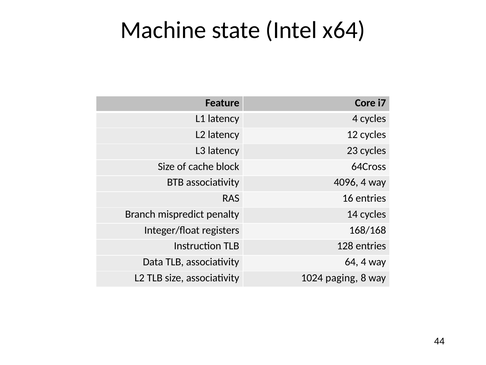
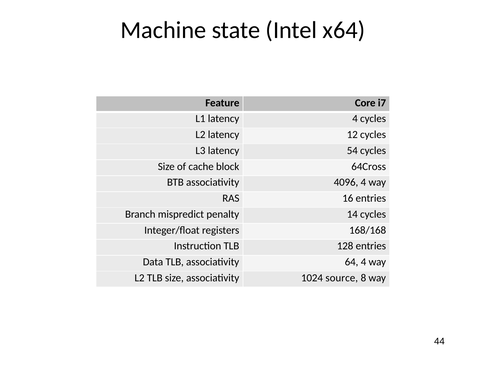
23: 23 -> 54
paging: paging -> source
